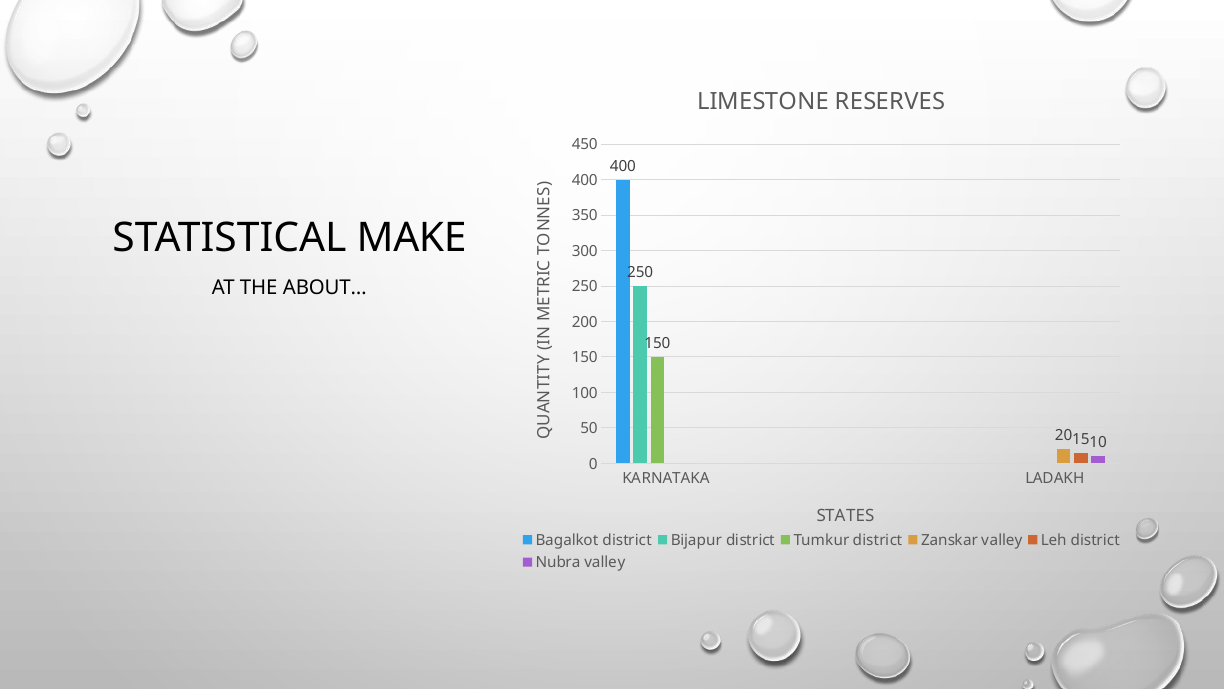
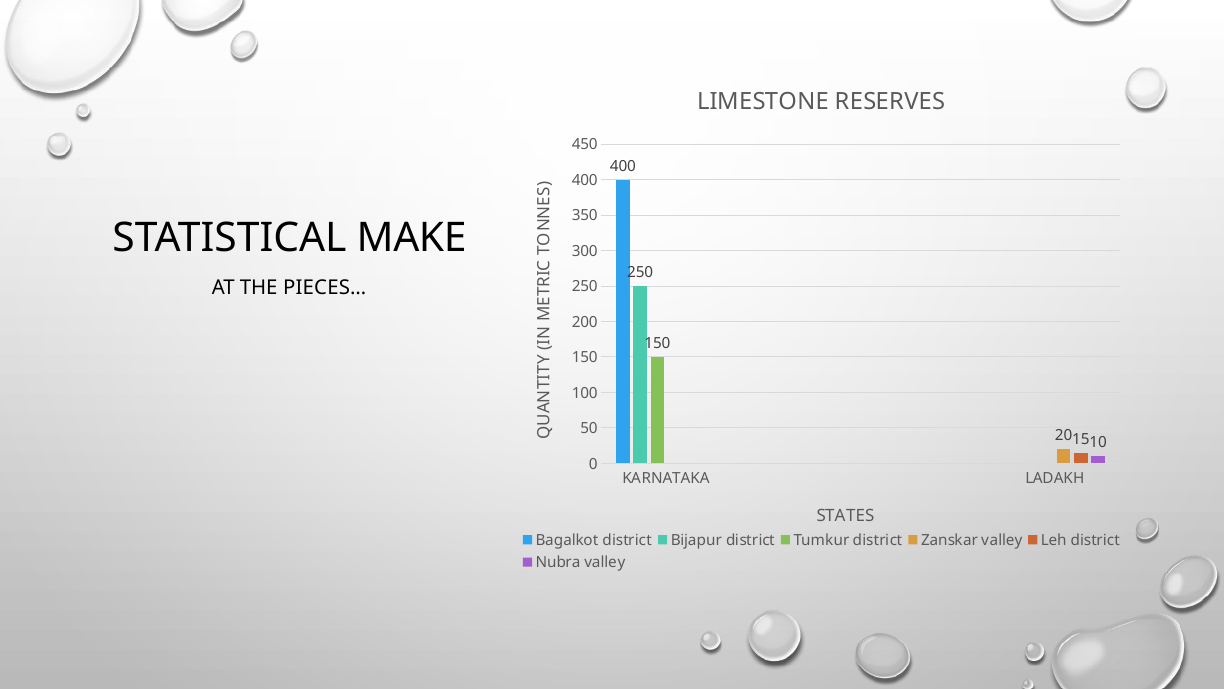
ABOUT…: ABOUT… -> PIECES…
